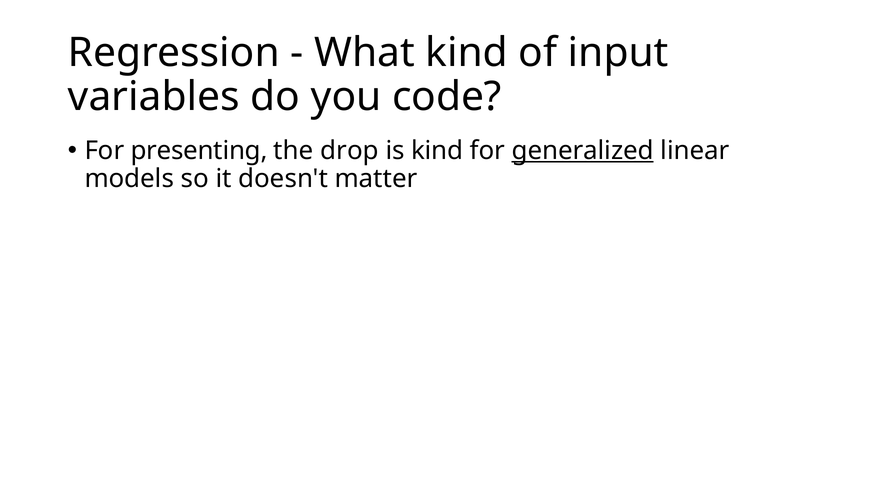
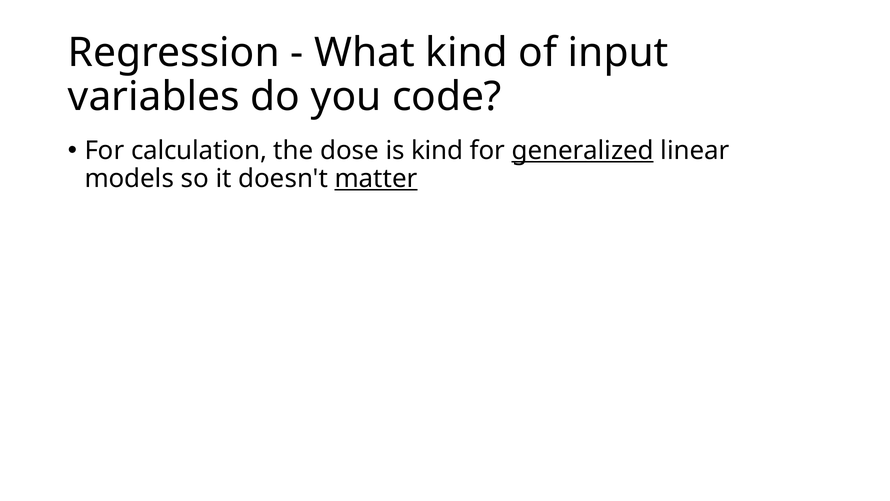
presenting: presenting -> calculation
drop: drop -> dose
matter underline: none -> present
